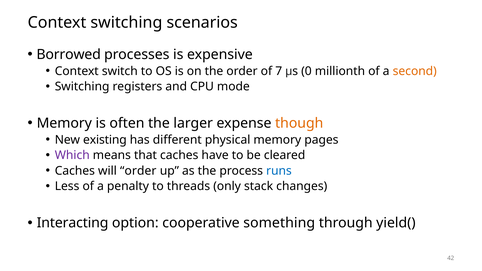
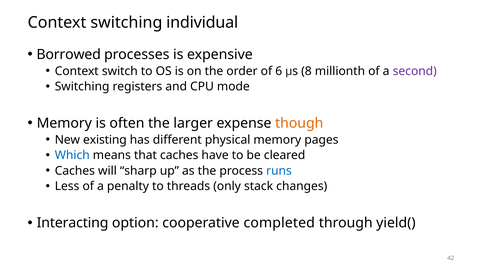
scenarios: scenarios -> individual
7: 7 -> 6
0: 0 -> 8
second colour: orange -> purple
Which colour: purple -> blue
will order: order -> sharp
something: something -> completed
